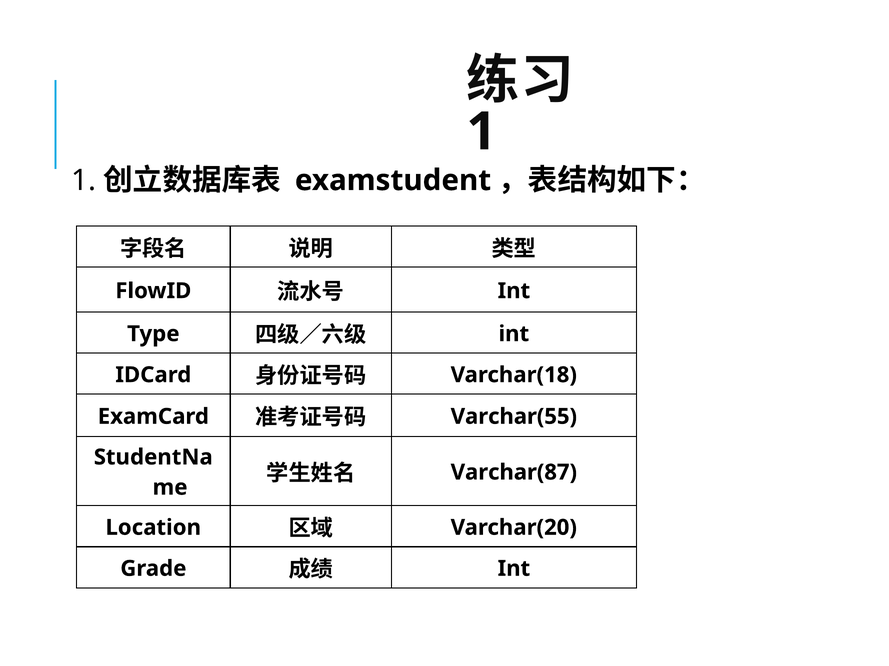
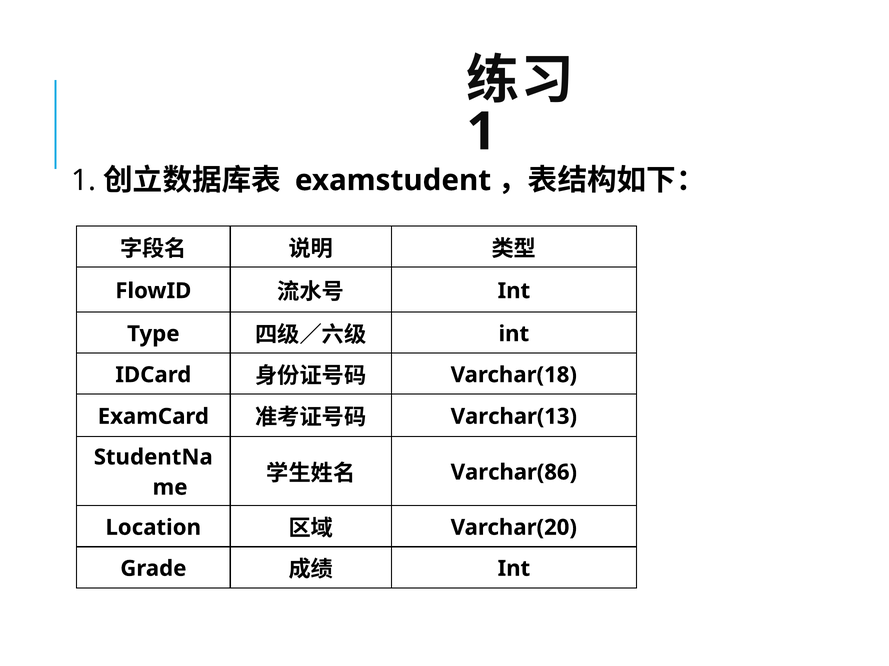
Varchar(55: Varchar(55 -> Varchar(13
Varchar(87: Varchar(87 -> Varchar(86
